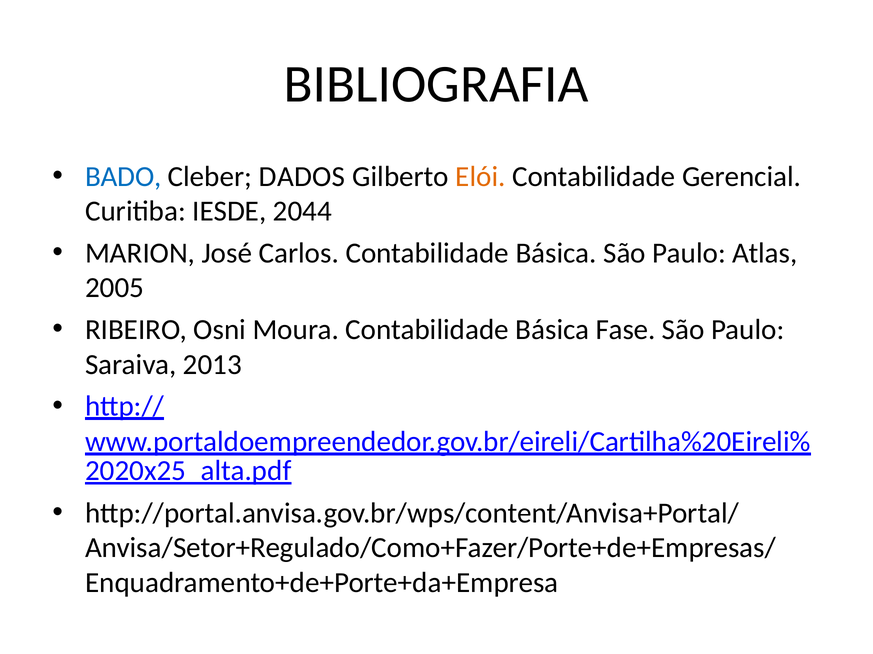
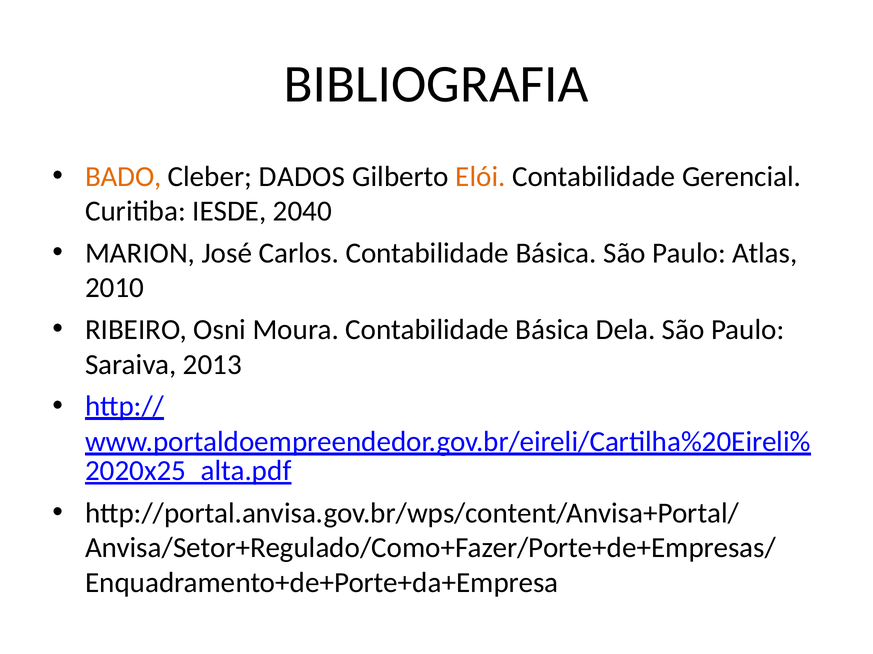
BADO colour: blue -> orange
2044: 2044 -> 2040
2005: 2005 -> 2010
Fase: Fase -> Dela
